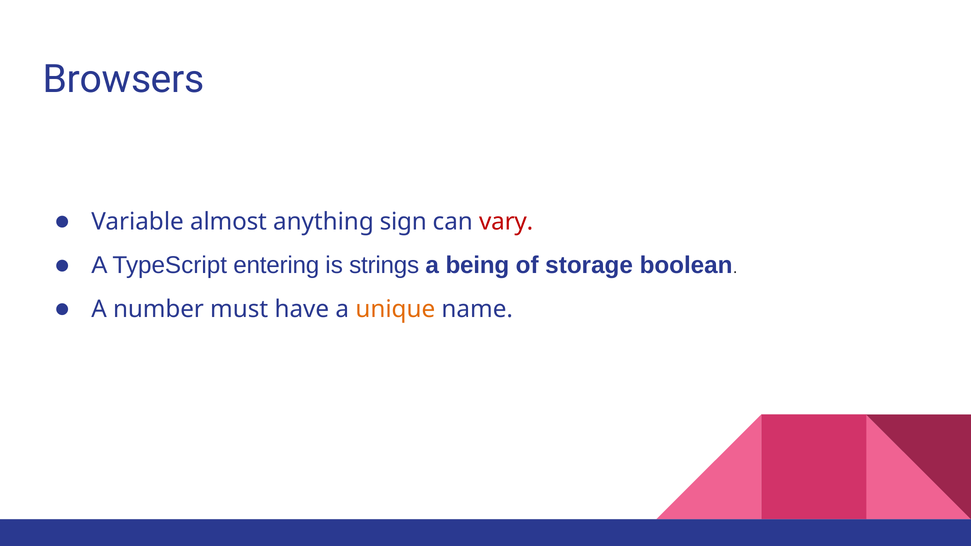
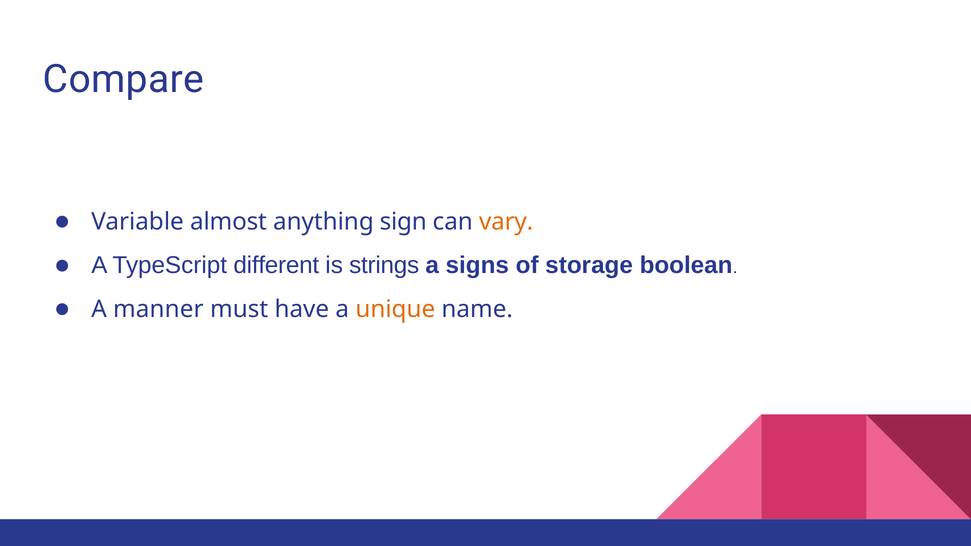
Browsers: Browsers -> Compare
vary colour: red -> orange
entering: entering -> different
being: being -> signs
number: number -> manner
